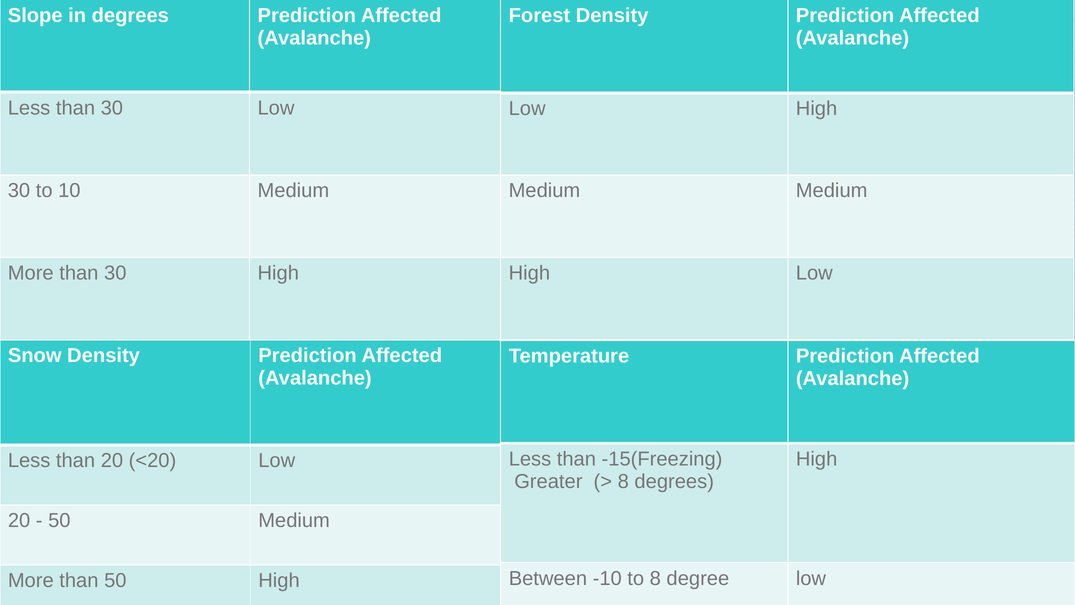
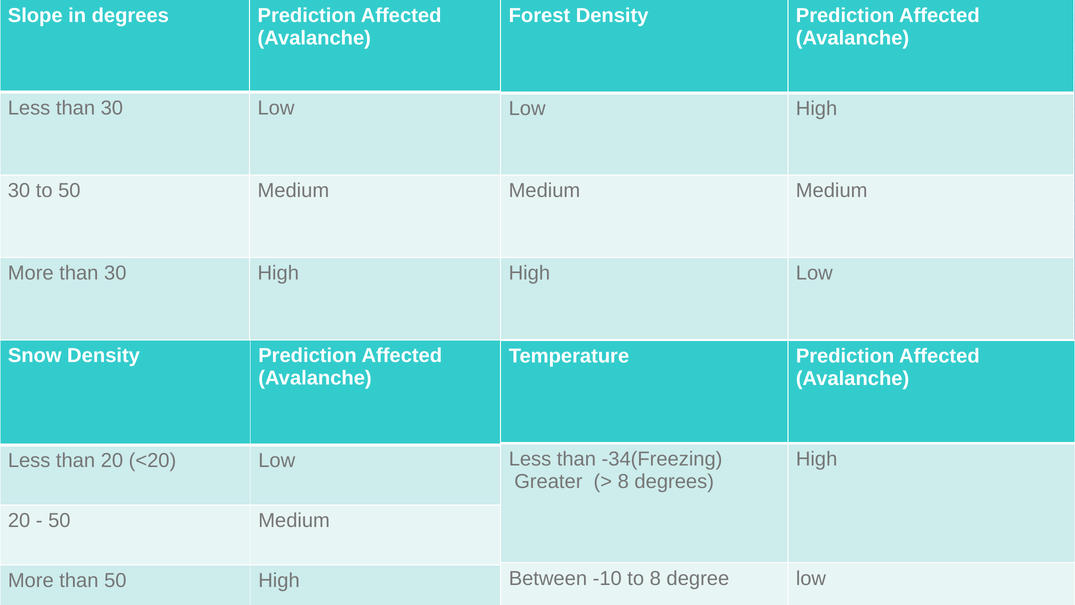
to 10: 10 -> 50
-15(Freezing: -15(Freezing -> -34(Freezing
